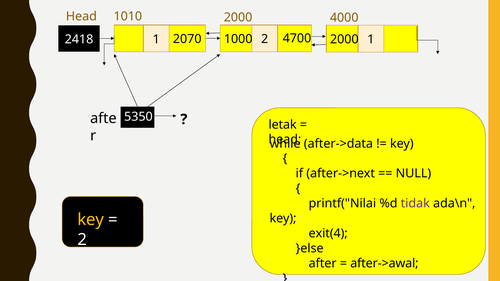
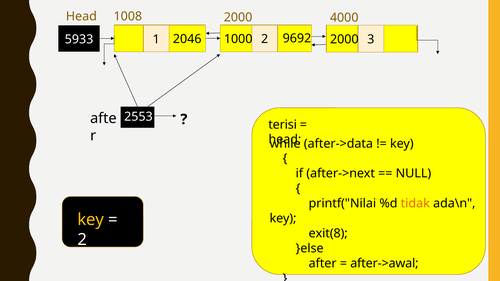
1010: 1010 -> 1008
4700: 4700 -> 9692
2000 1: 1 -> 3
2070: 2070 -> 2046
2418: 2418 -> 5933
5350: 5350 -> 2553
letak: letak -> terisi
tidak colour: purple -> orange
exit(4: exit(4 -> exit(8
